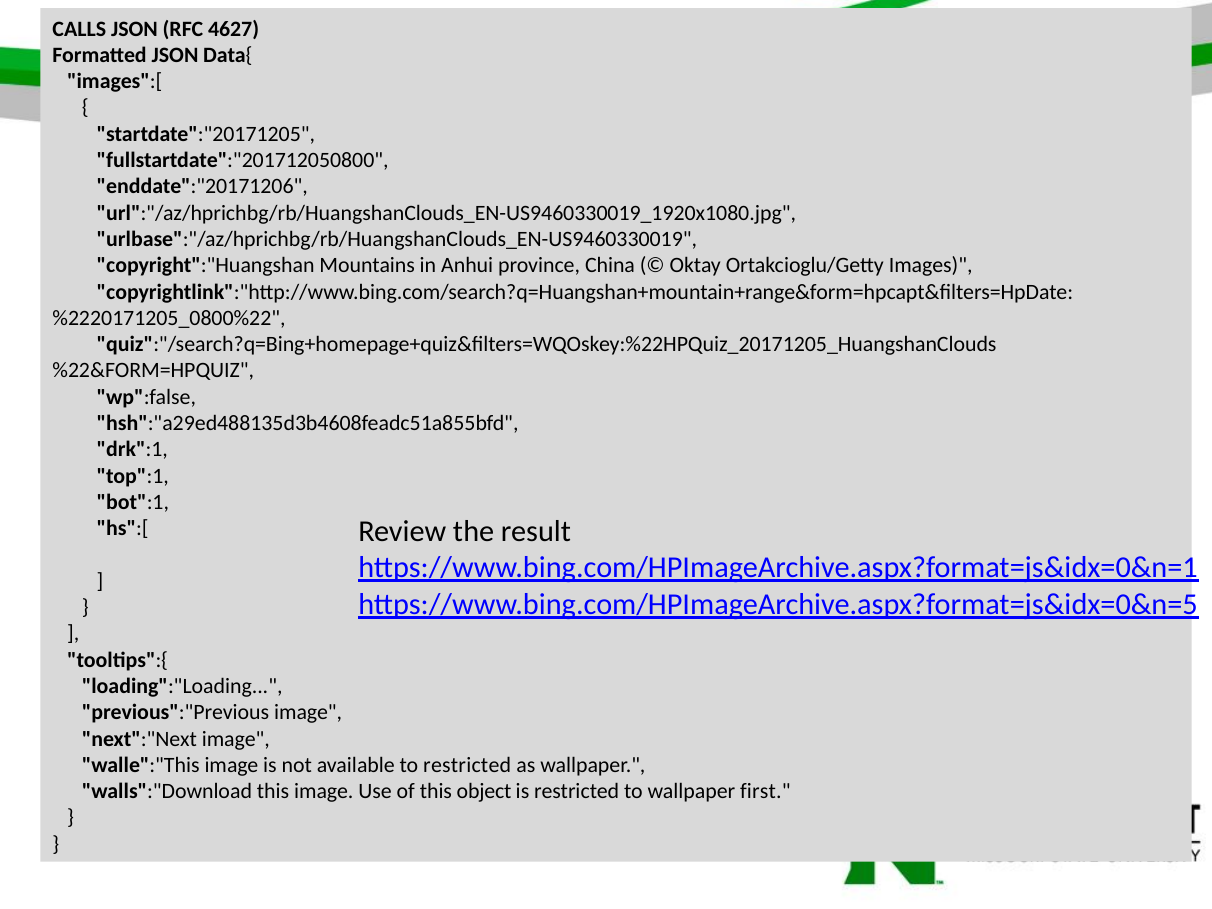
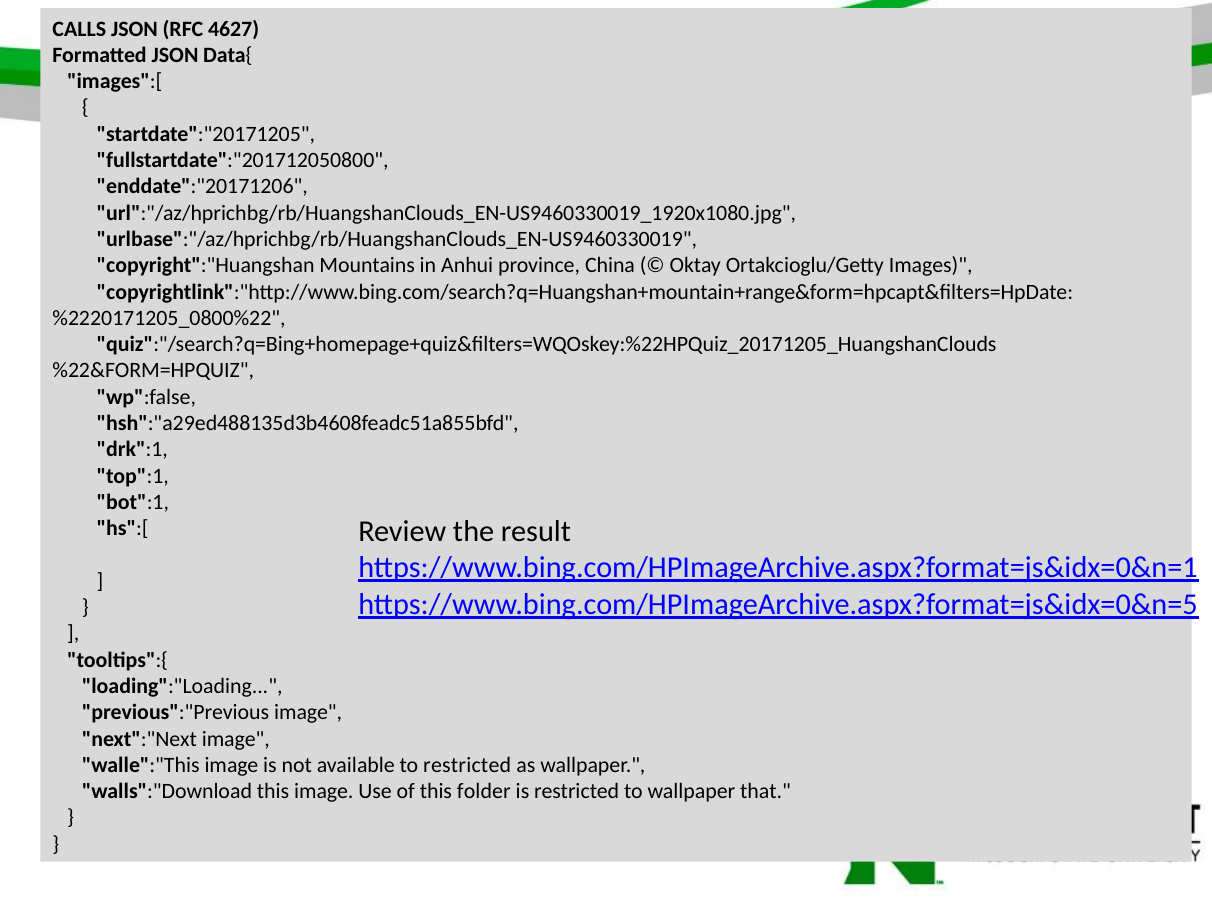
object: object -> folder
first: first -> that
